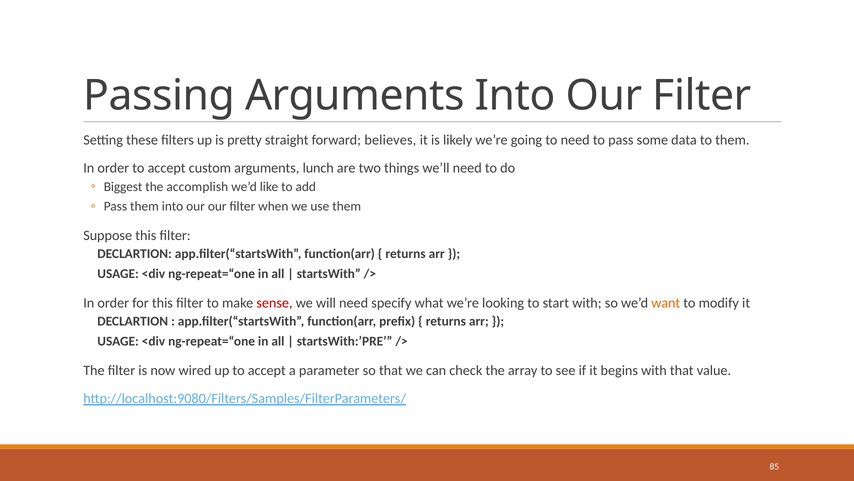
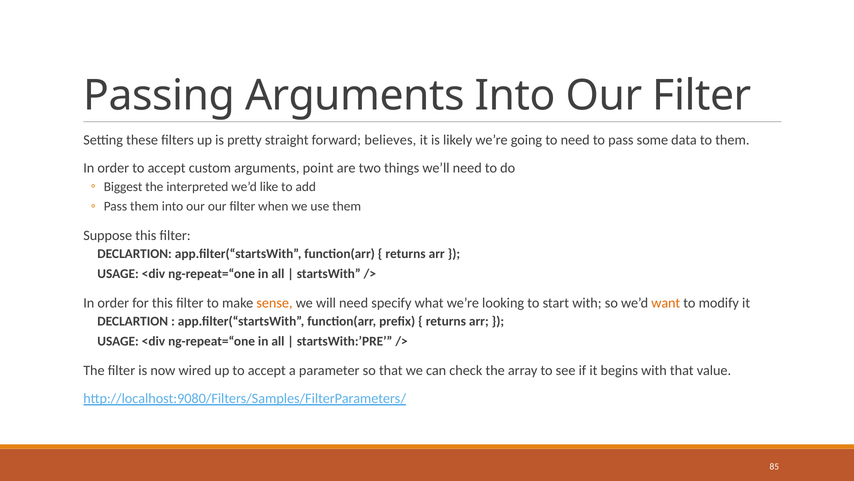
lunch: lunch -> point
accomplish: accomplish -> interpreted
sense colour: red -> orange
